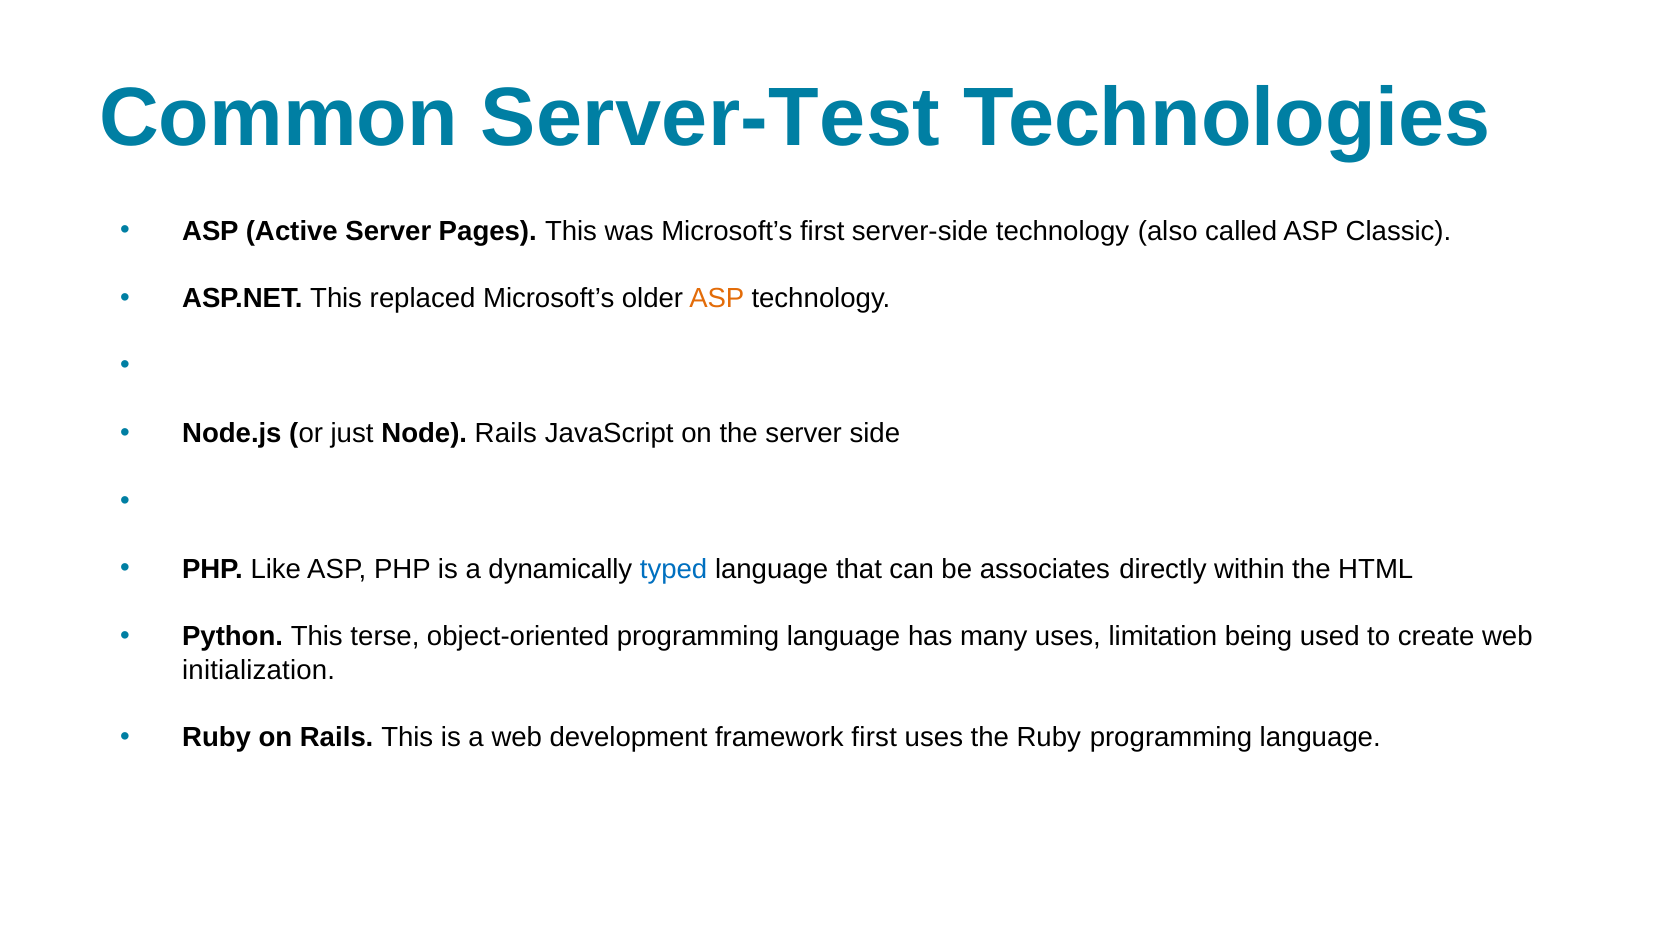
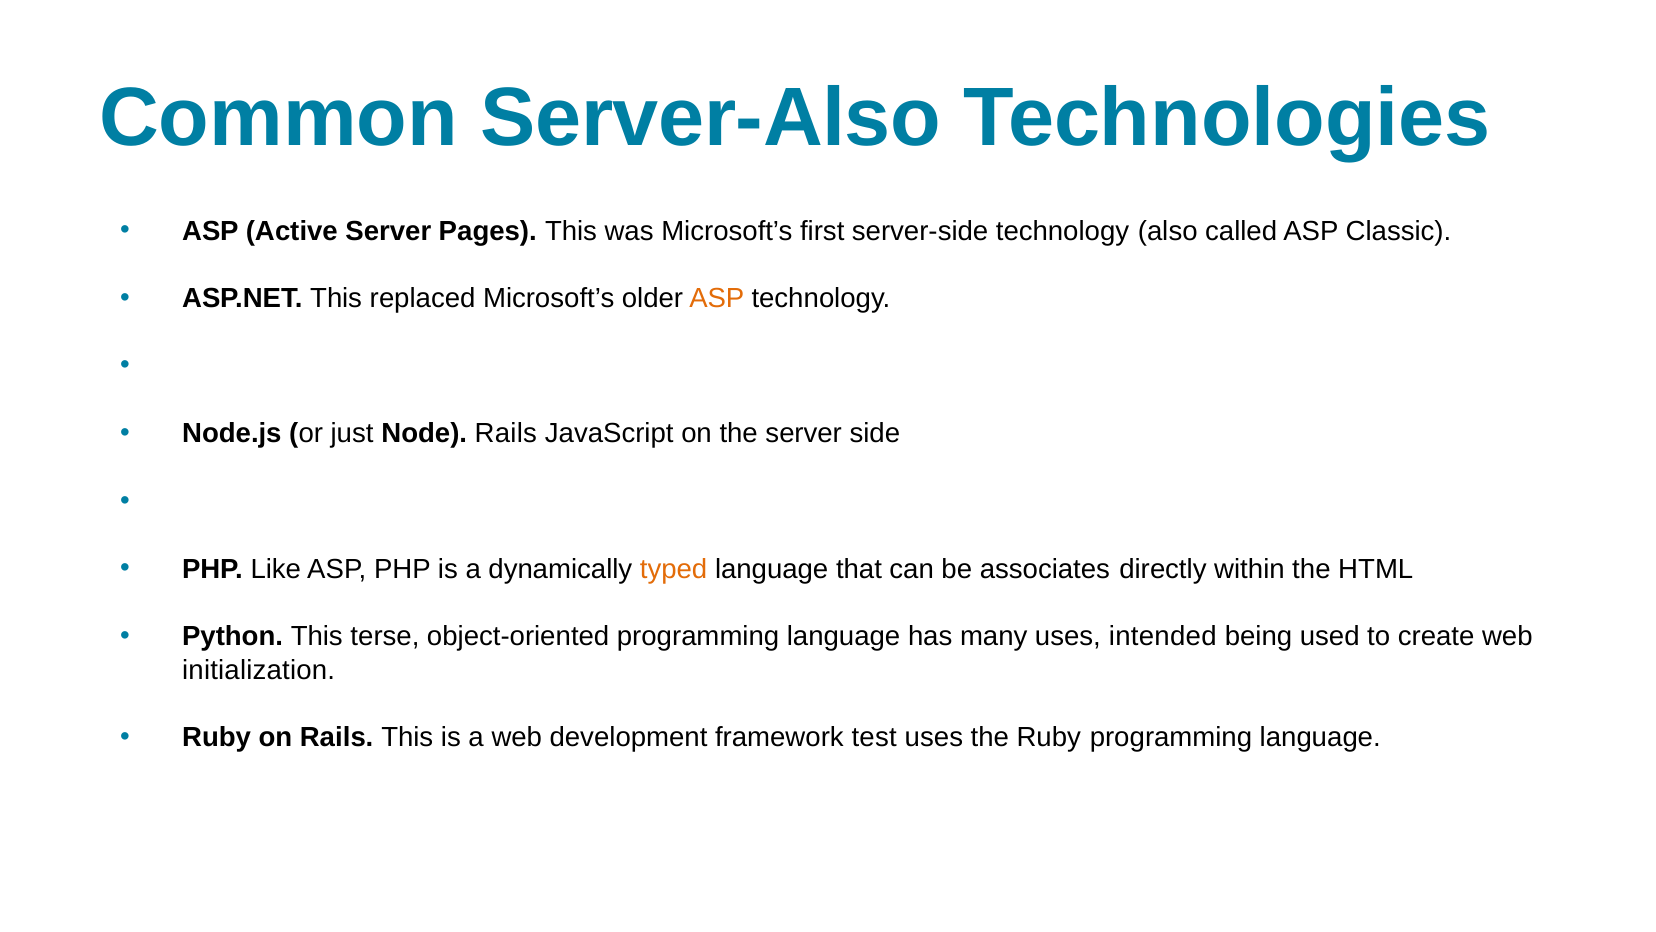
Server-Test: Server-Test -> Server-Also
typed colour: blue -> orange
limitation: limitation -> intended
framework first: first -> test
